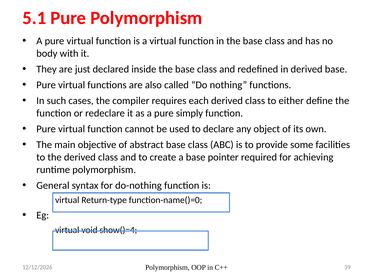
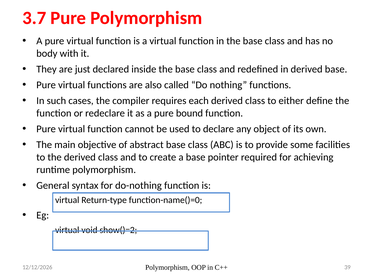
5.1: 5.1 -> 3.7
simply: simply -> bound
show()=4: show()=4 -> show()=2
